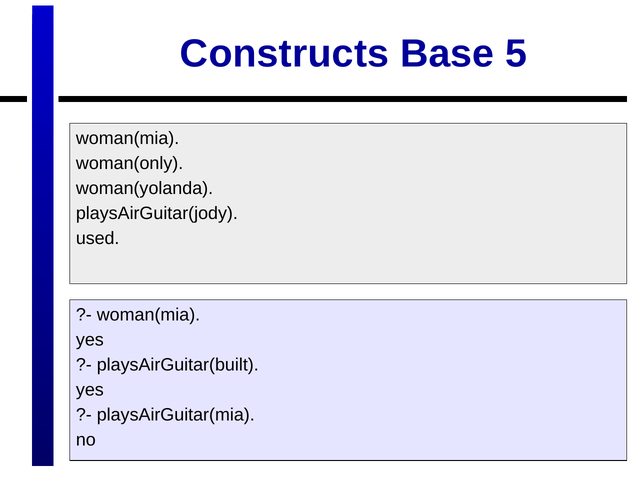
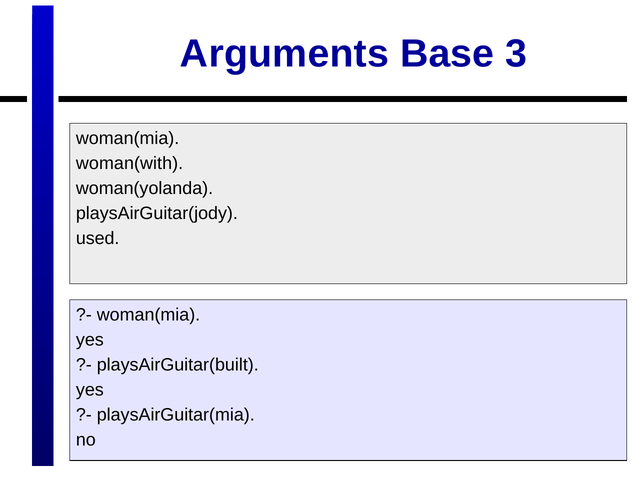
Constructs: Constructs -> Arguments
5: 5 -> 3
woman(only: woman(only -> woman(with
